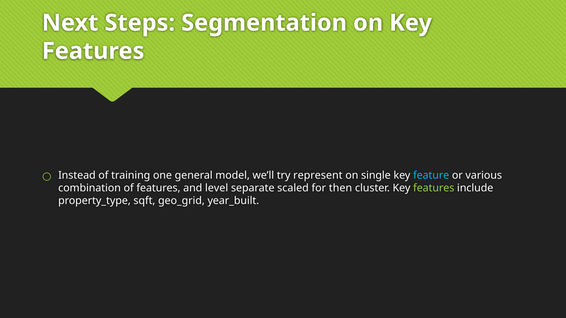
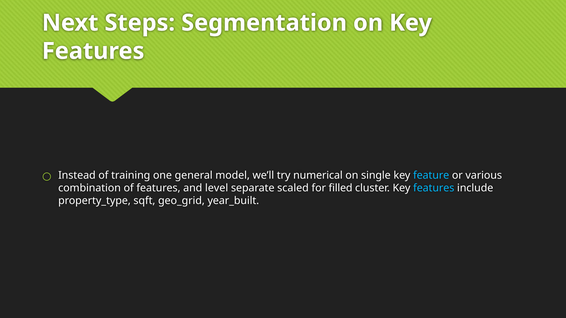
represent: represent -> numerical
then: then -> filled
features at (434, 188) colour: light green -> light blue
